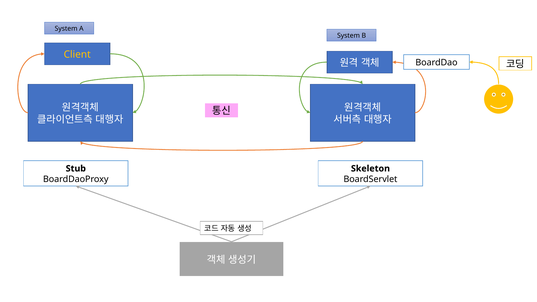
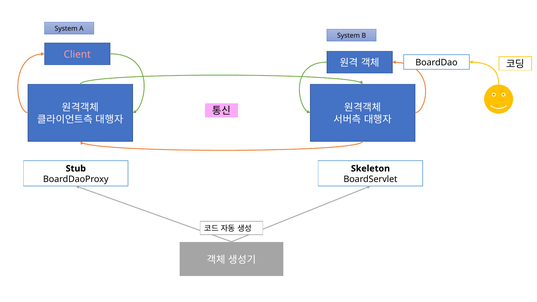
Client colour: yellow -> pink
